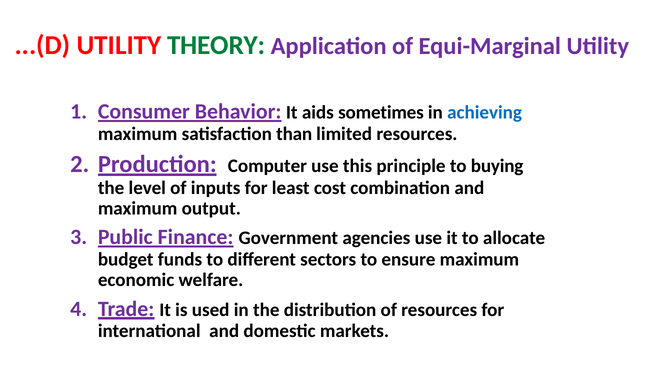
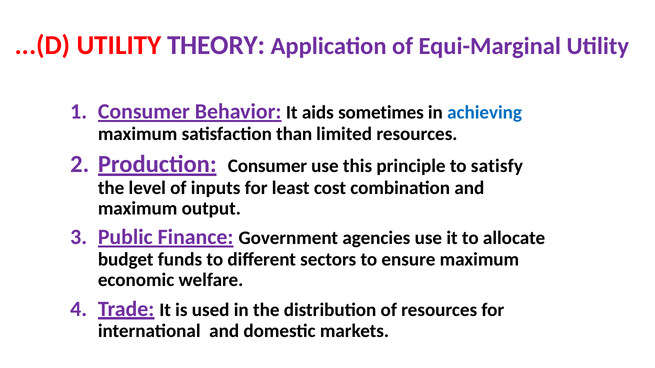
THEORY colour: green -> purple
Computer at (267, 166): Computer -> Consumer
buying: buying -> satisfy
